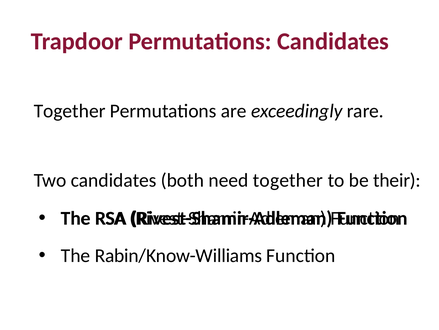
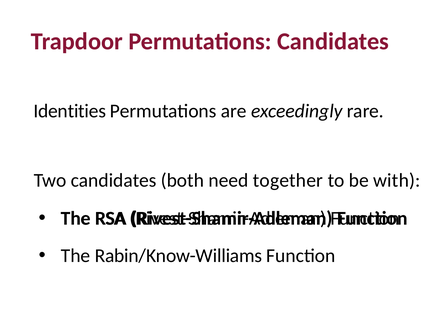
Together at (70, 111): Together -> Identities
their: their -> with
